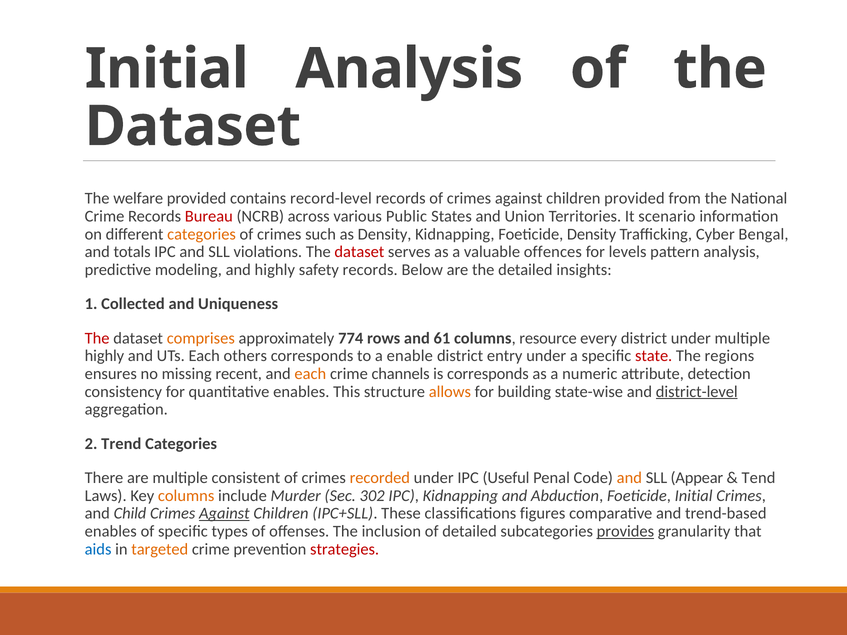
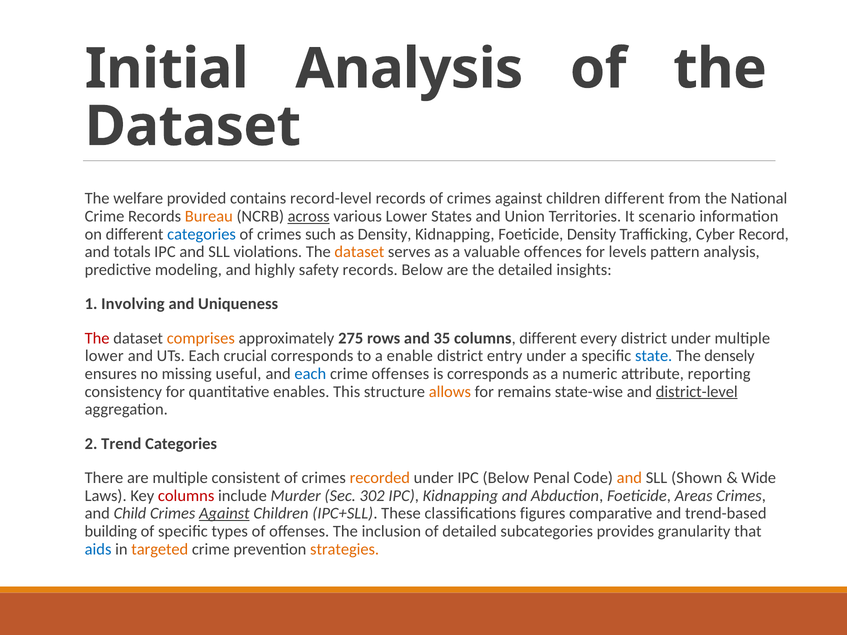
children provided: provided -> different
Bureau colour: red -> orange
across underline: none -> present
various Public: Public -> Lower
categories at (202, 234) colour: orange -> blue
Bengal: Bengal -> Record
dataset at (359, 252) colour: red -> orange
Collected: Collected -> Involving
774: 774 -> 275
61: 61 -> 35
columns resource: resource -> different
highly at (104, 356): highly -> lower
others: others -> crucial
state colour: red -> blue
regions: regions -> densely
recent: recent -> useful
each at (310, 374) colour: orange -> blue
crime channels: channels -> offenses
detection: detection -> reporting
building: building -> remains
IPC Useful: Useful -> Below
Appear: Appear -> Shown
Tend: Tend -> Wide
columns at (186, 496) colour: orange -> red
Foeticide Initial: Initial -> Areas
enables at (111, 532): enables -> building
provides underline: present -> none
strategies colour: red -> orange
